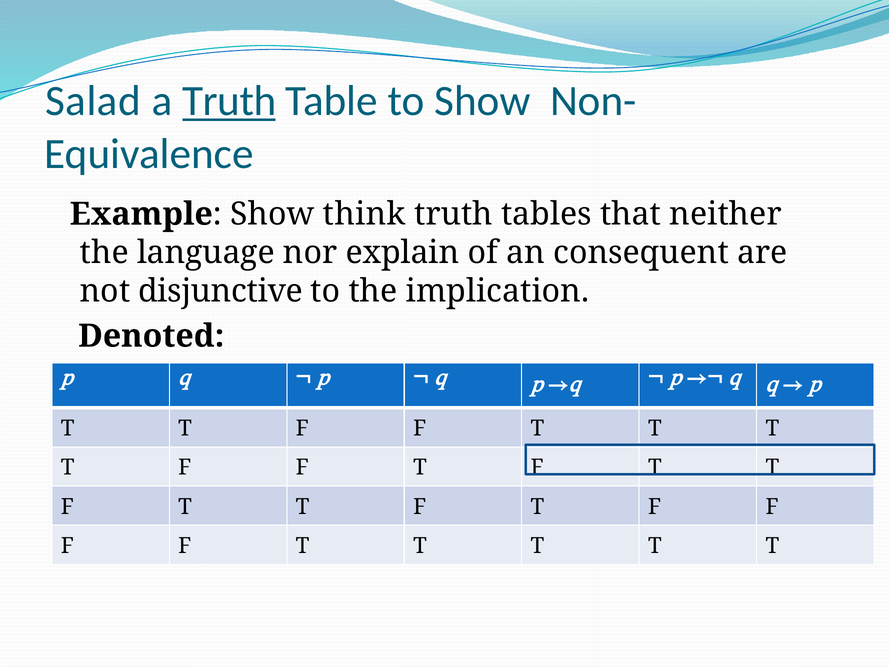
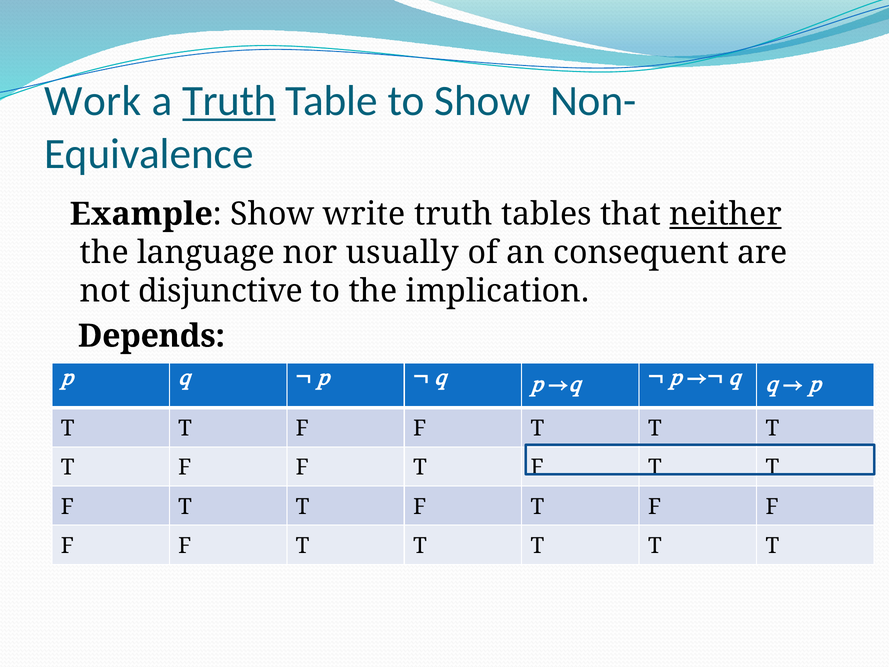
Salad: Salad -> Work
think: think -> write
neither underline: none -> present
explain: explain -> usually
Denoted: Denoted -> Depends
